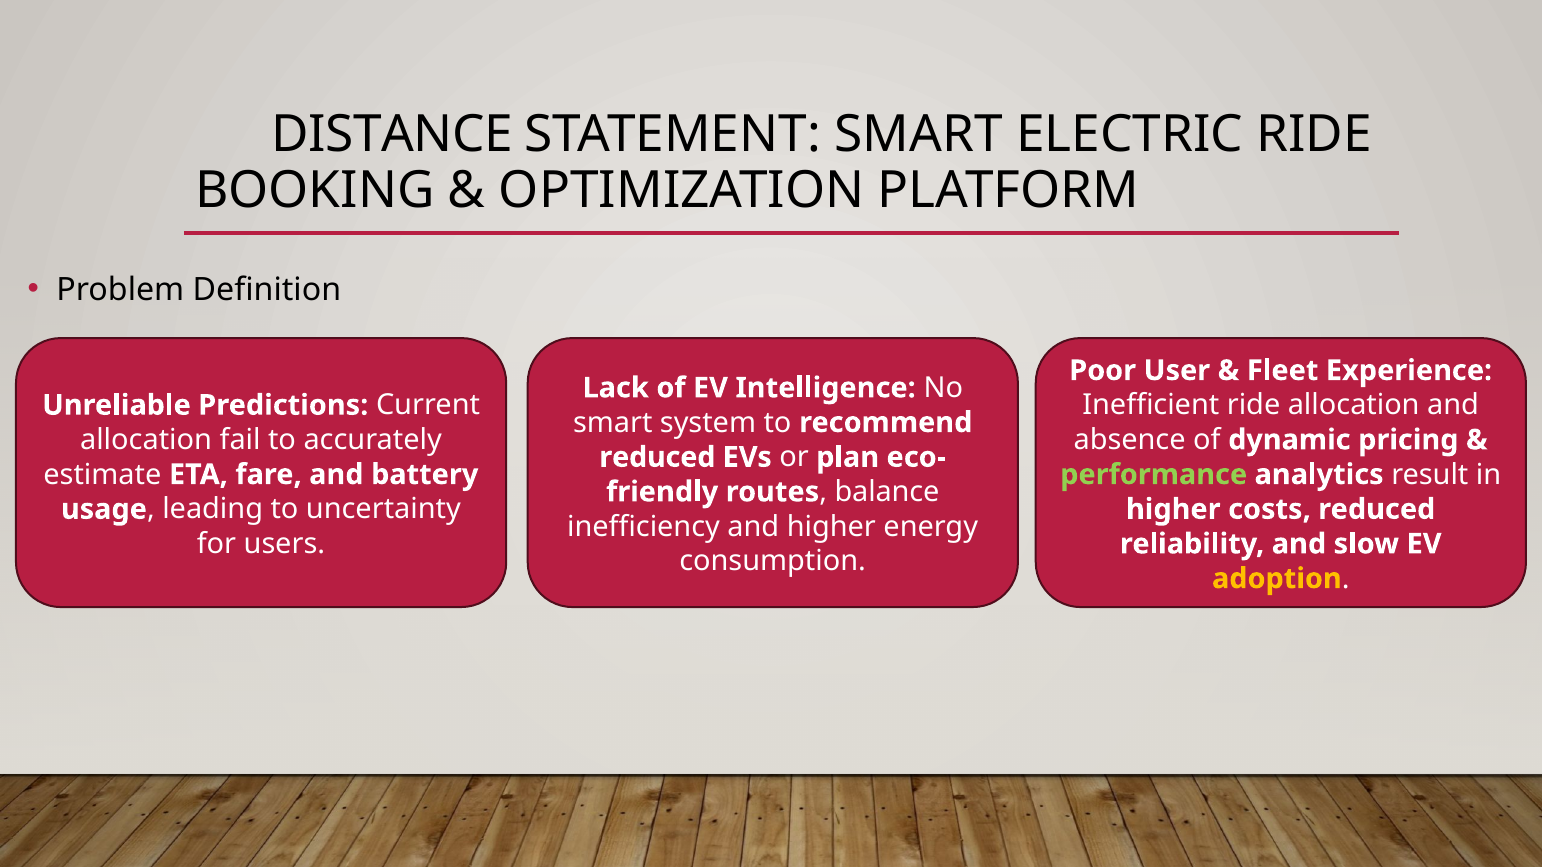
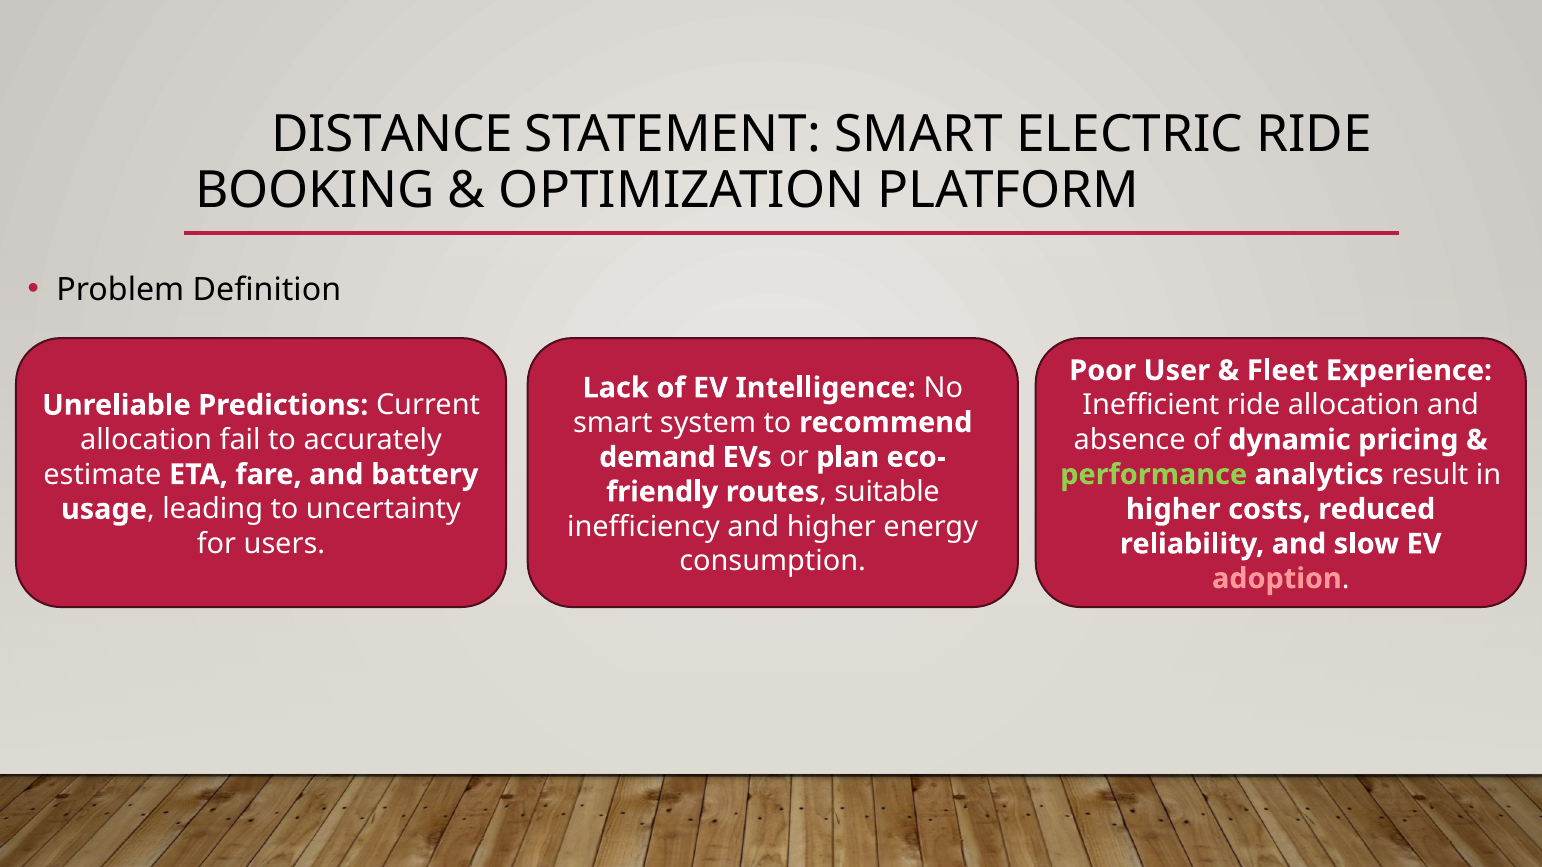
reduced at (657, 457): reduced -> demand
balance: balance -> suitable
adoption colour: yellow -> pink
